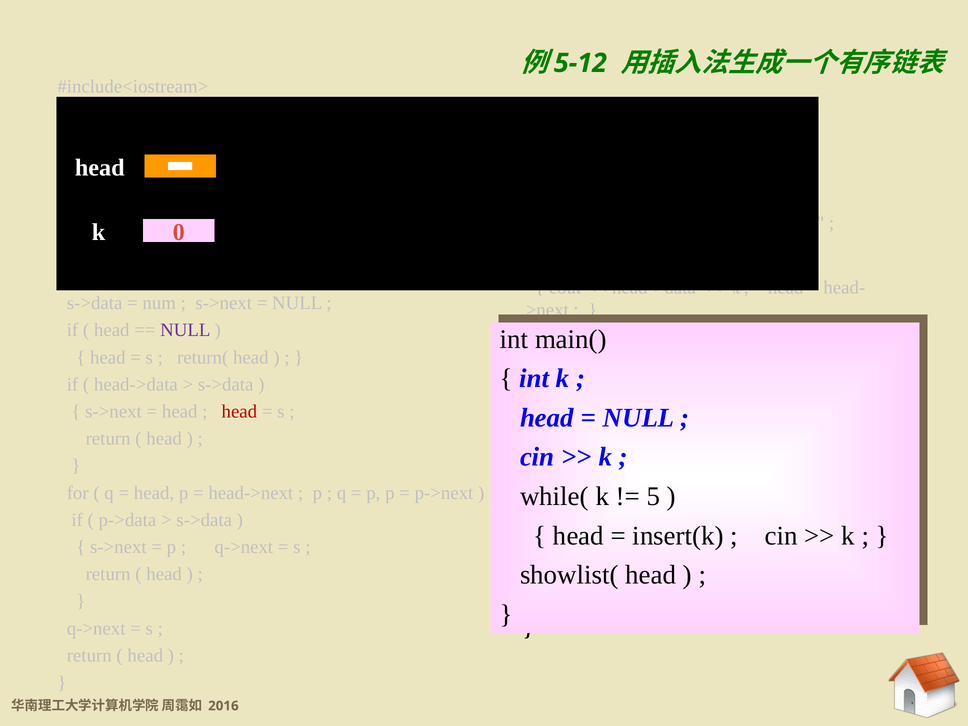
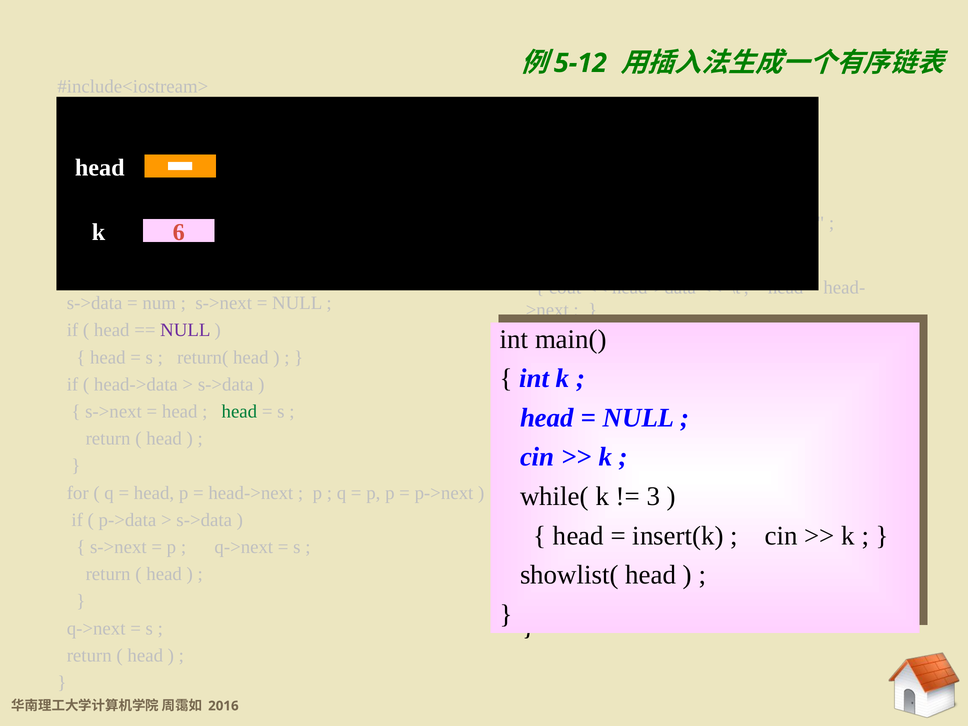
k 0: 0 -> 6
head at (239, 412) colour: red -> green
5: 5 -> 3
